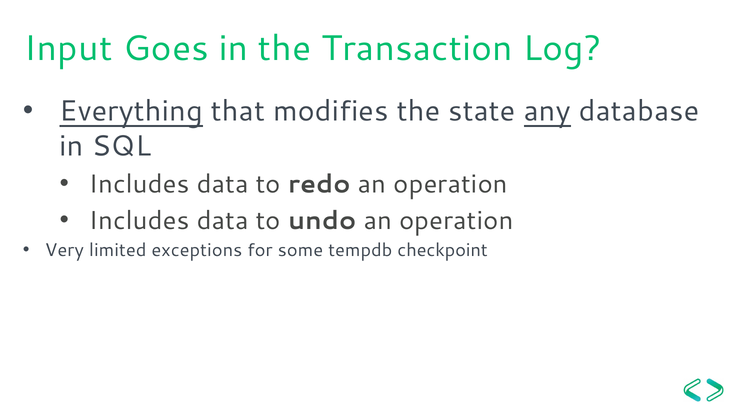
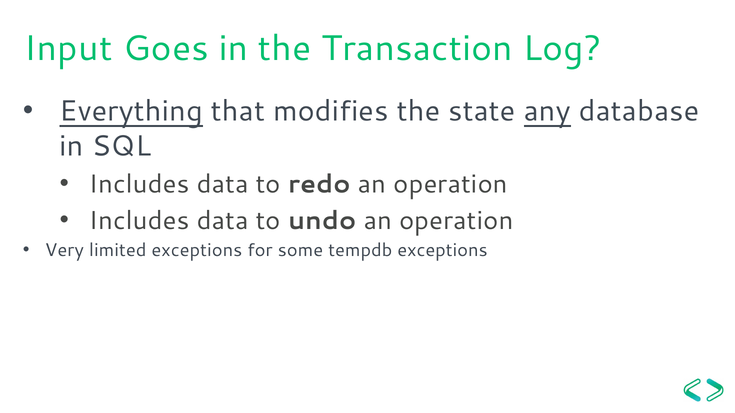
tempdb checkpoint: checkpoint -> exceptions
